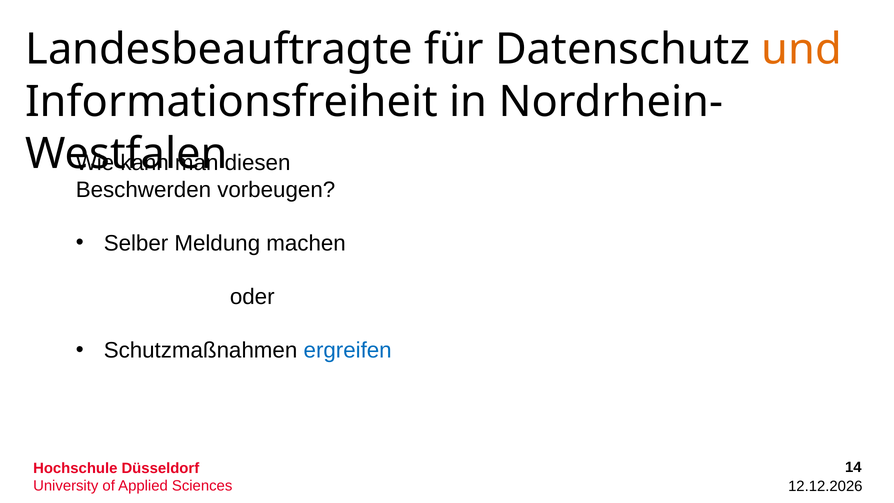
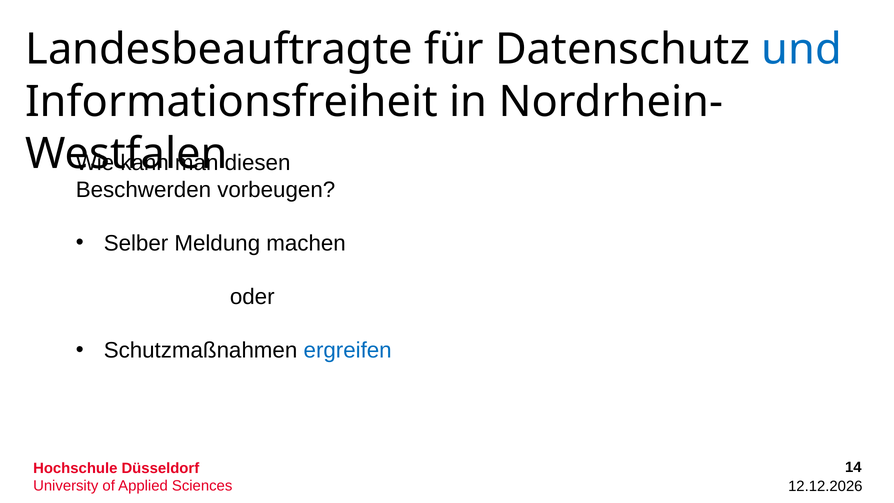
und colour: orange -> blue
